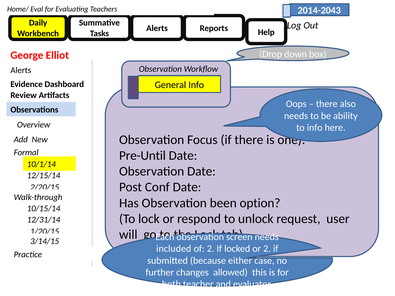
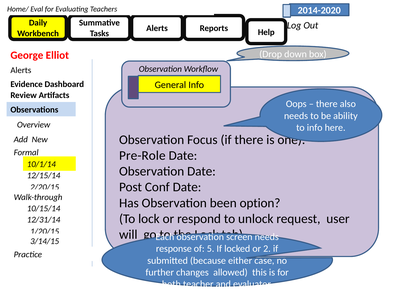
2014-2043: 2014-2043 -> 2014-2020
Pre-Until: Pre-Until -> Pre-Role
included: included -> response
of 2: 2 -> 5
